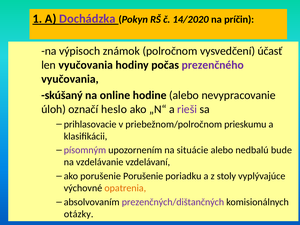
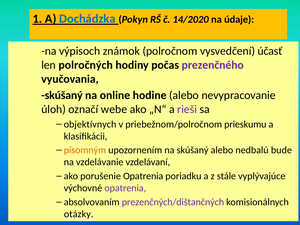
Dochádzka colour: purple -> blue
príčin: príčin -> údaje
len vyučovania: vyučovania -> polročných
heslo: heslo -> webe
prihlasovacie: prihlasovacie -> objektívnych
písomným colour: purple -> orange
na situácie: situácie -> skúšaný
porušenie Porušenie: Porušenie -> Opatrenia
stoly: stoly -> stále
opatrenia at (125, 188) colour: orange -> purple
